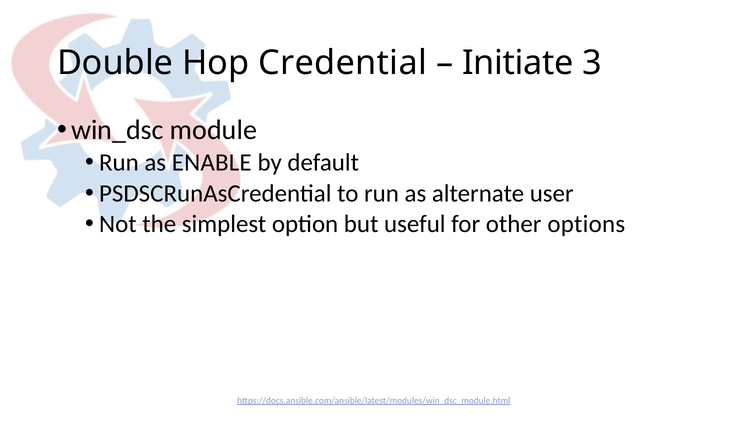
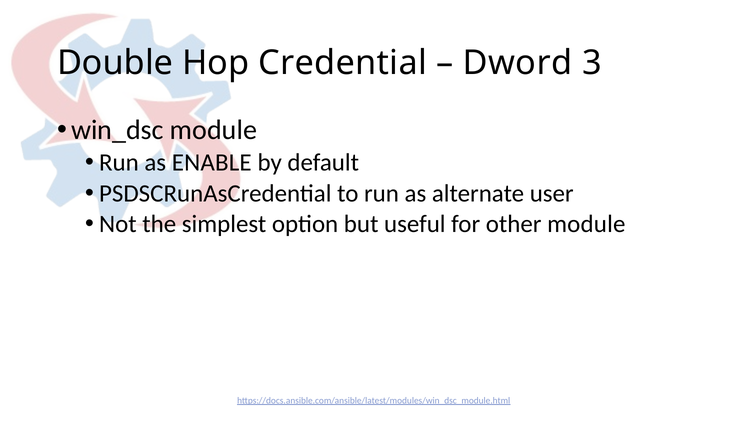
Initiate: Initiate -> Dword
other options: options -> module
